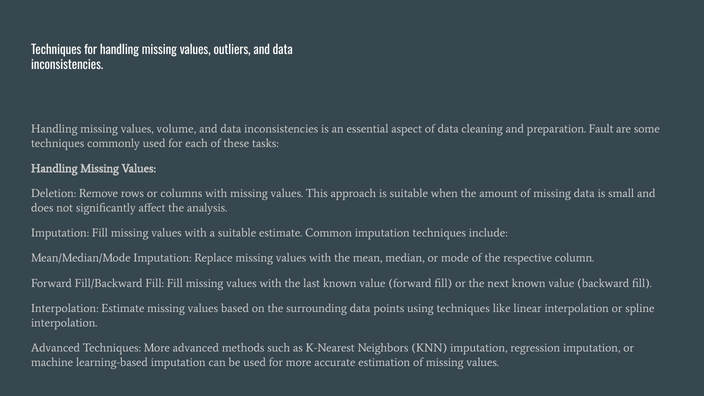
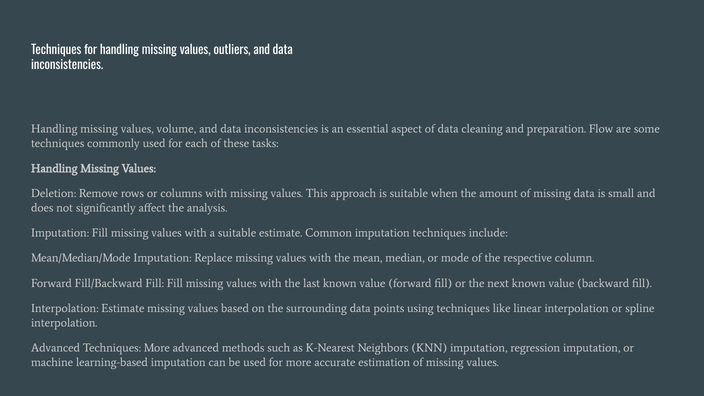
Fault: Fault -> Flow
